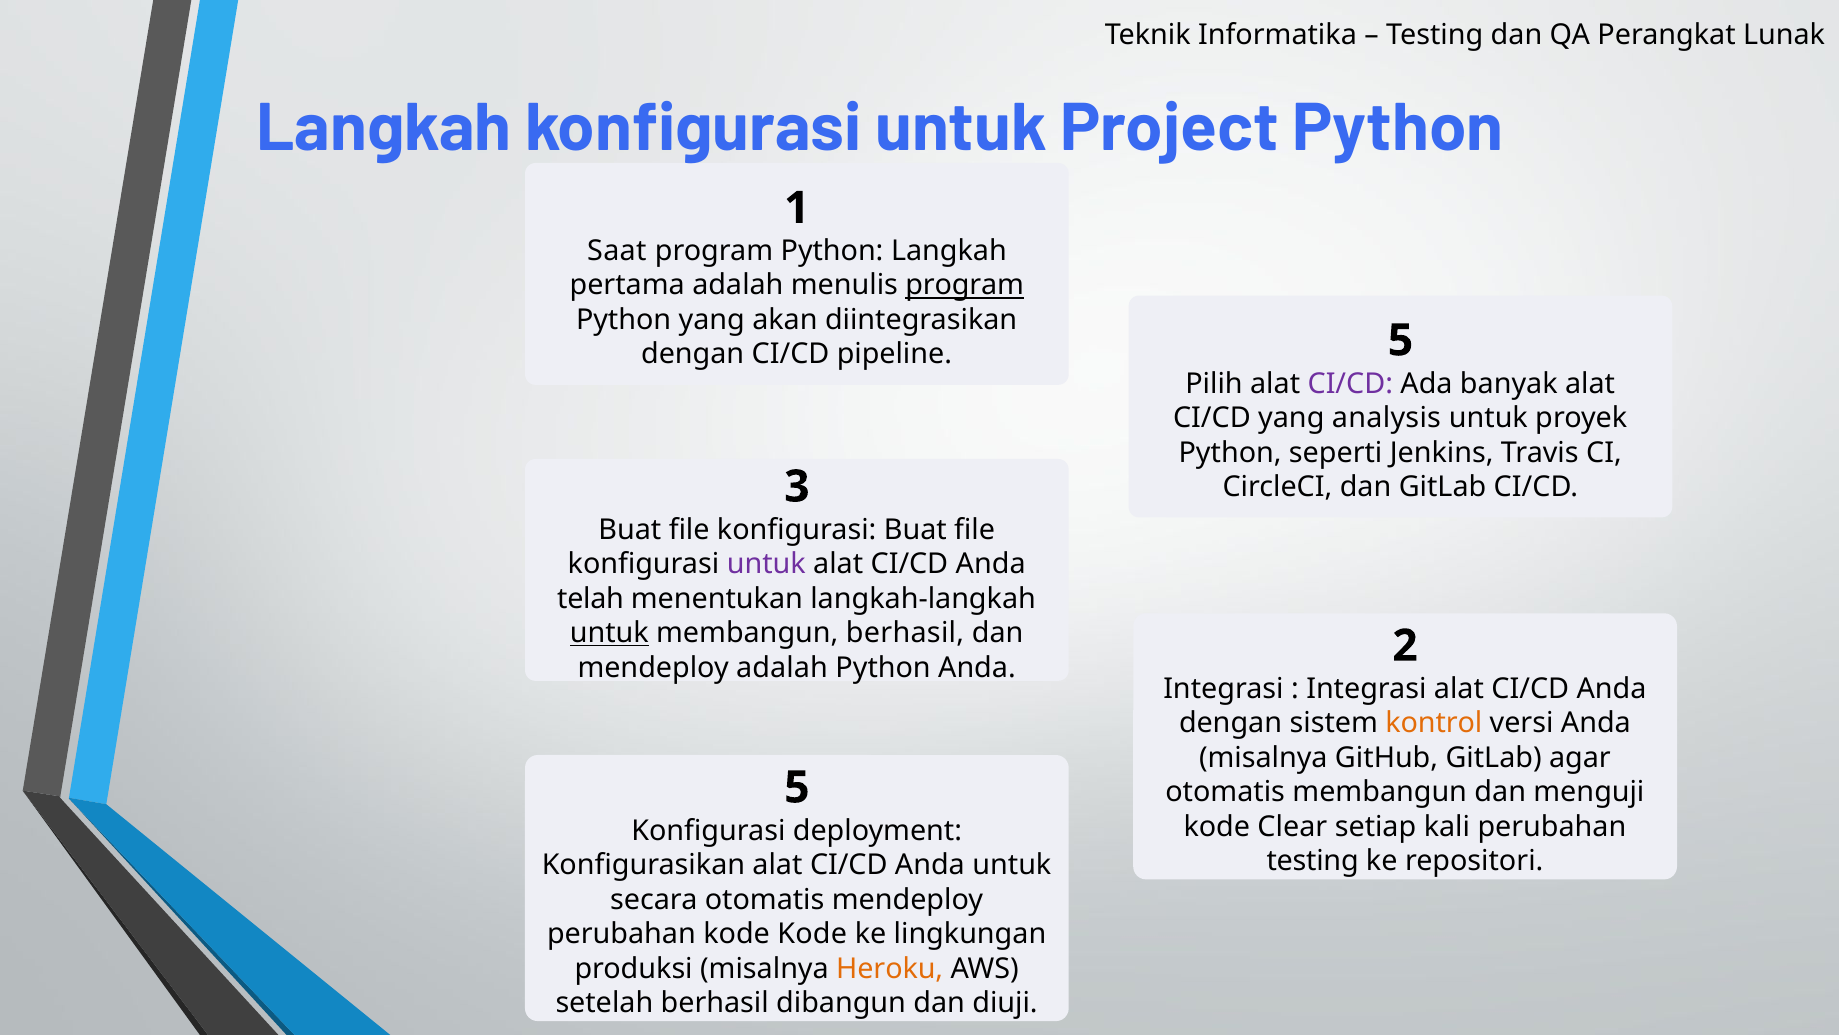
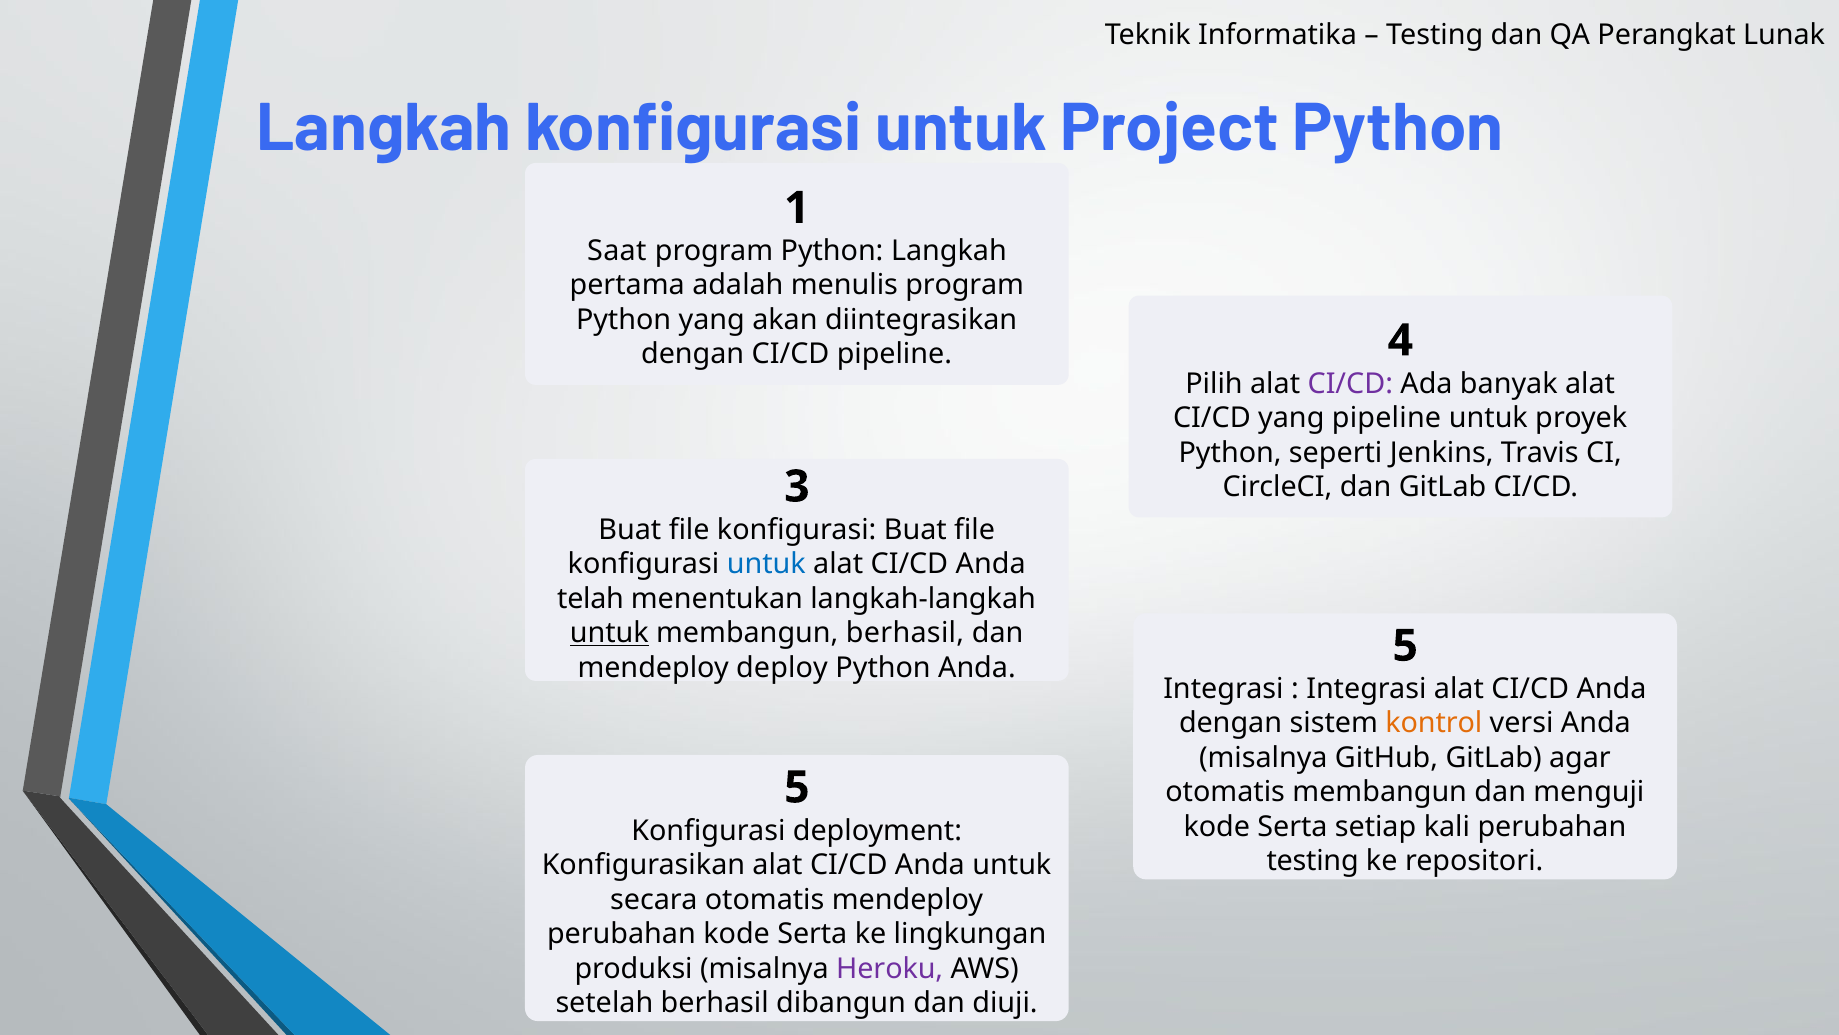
program at (965, 285) underline: present -> none
pipeline 5: 5 -> 4
yang analysis: analysis -> pipeline
untuk at (766, 564) colour: purple -> blue
mendeploy adalah: adalah -> deploy
Anda 2: 2 -> 5
Clear at (1292, 826): Clear -> Serta
perubahan kode Kode: Kode -> Serta
Heroku colour: orange -> purple
